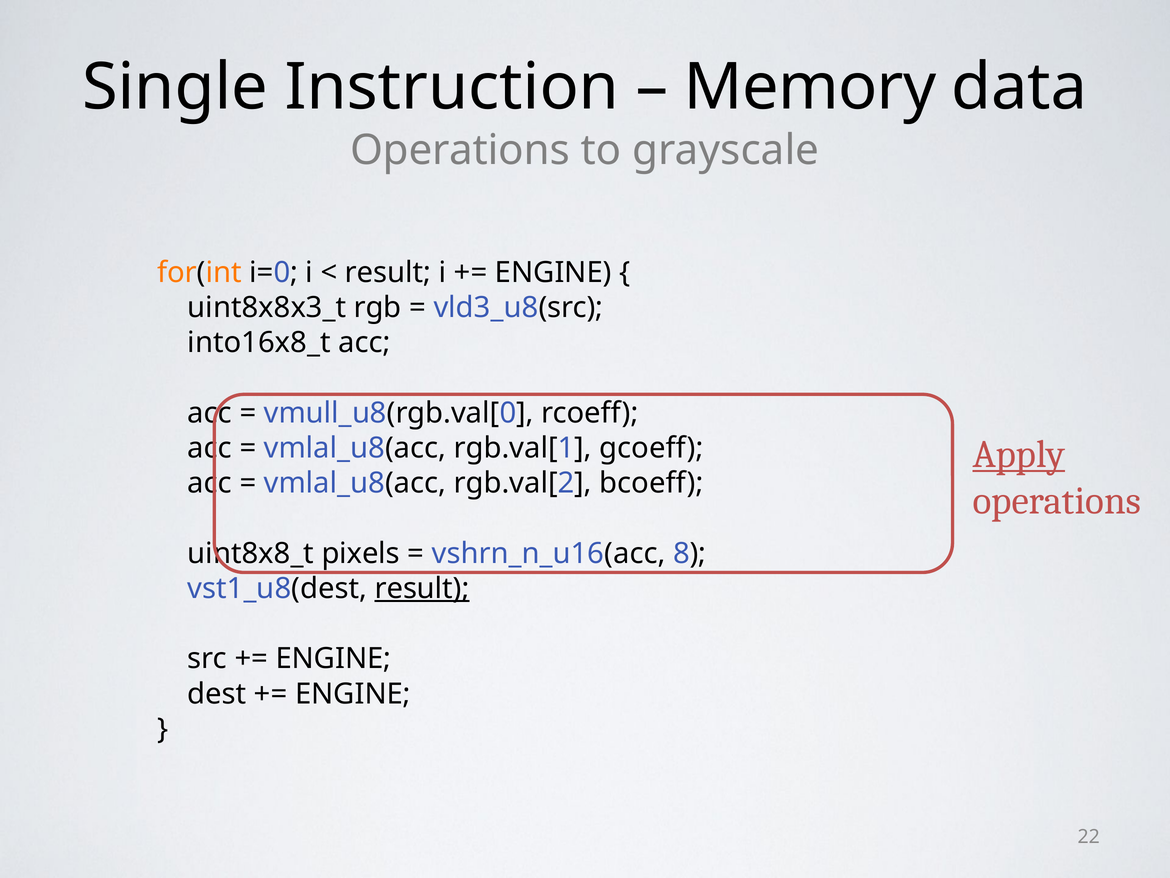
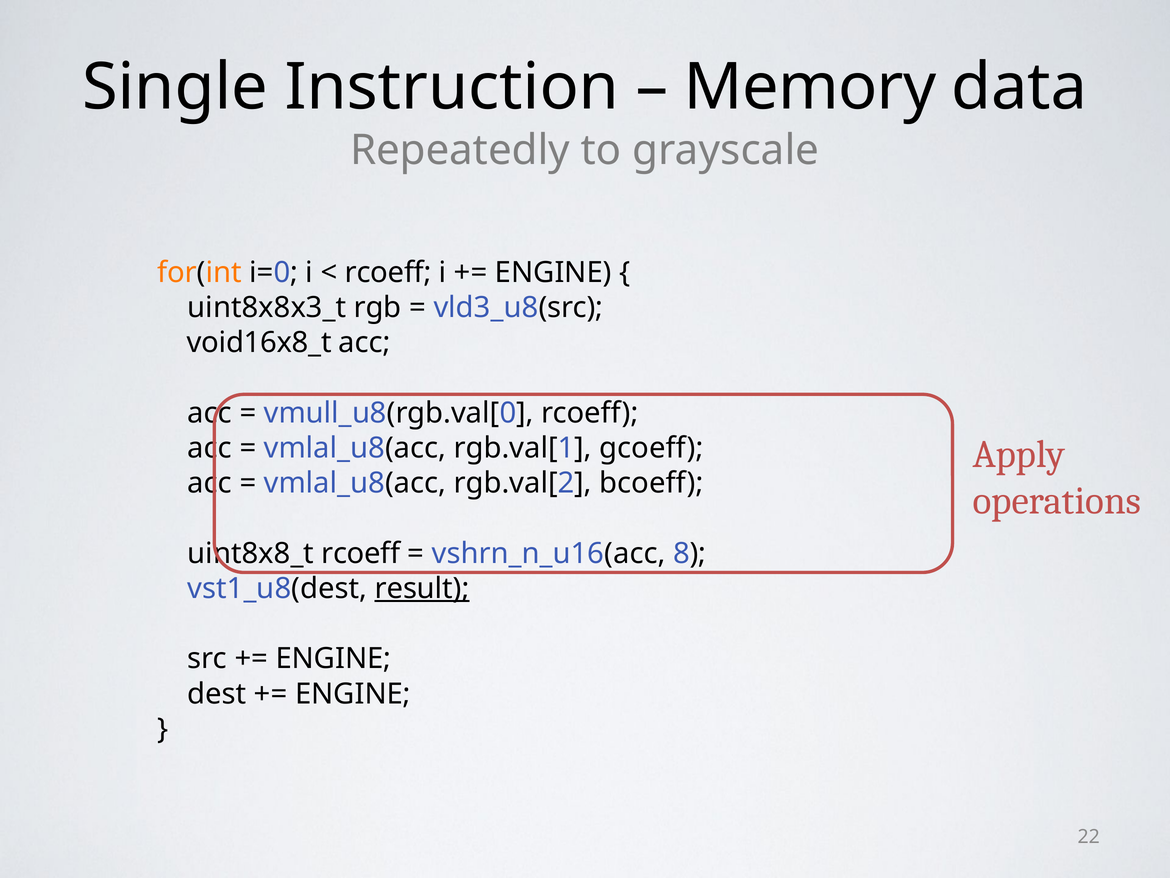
Operations at (460, 150): Operations -> Repeatedly
result at (388, 272): result -> rcoeff
into16x8_t: into16x8_t -> void16x8_t
Apply underline: present -> none
uint8x8_t pixels: pixels -> rcoeff
